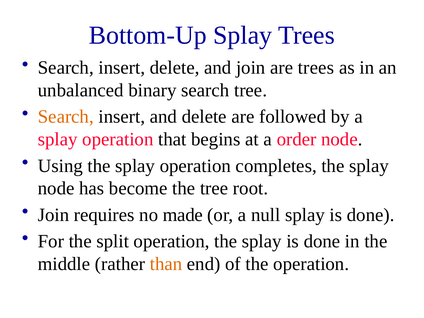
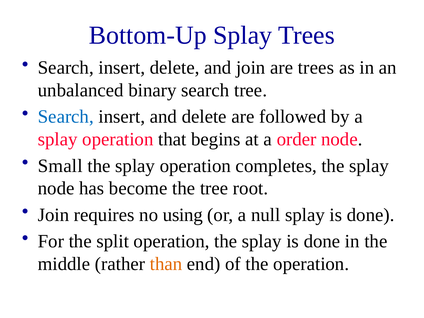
Search at (66, 117) colour: orange -> blue
Using: Using -> Small
made: made -> using
